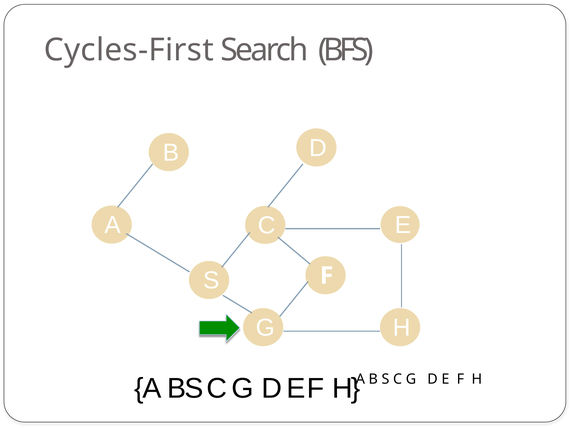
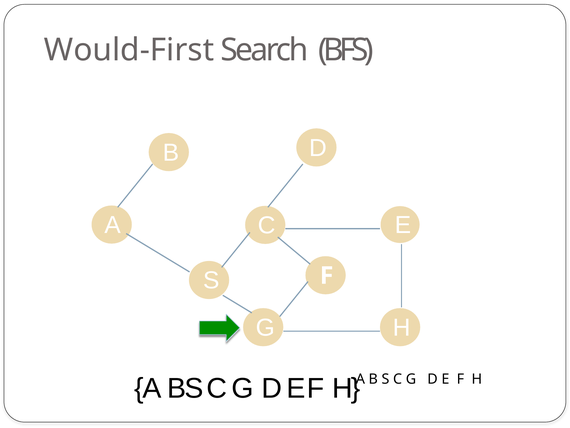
Cycles-First: Cycles-First -> Would-First
